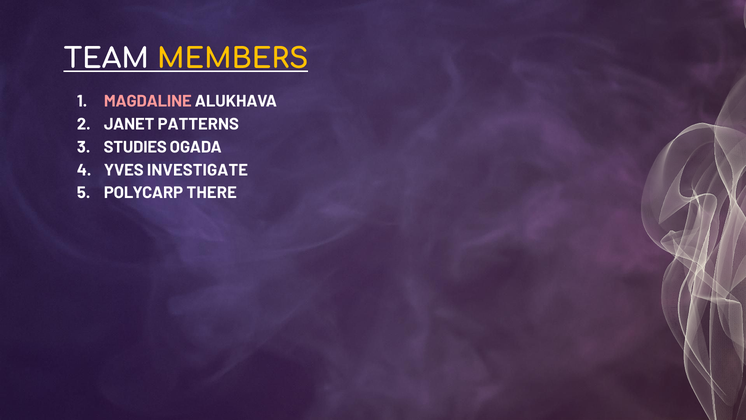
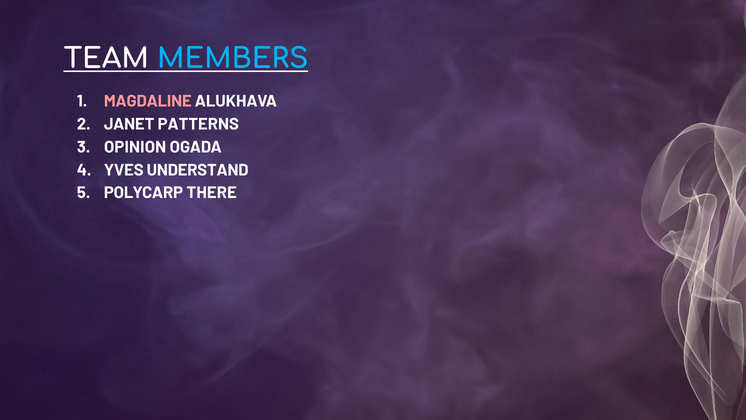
MEMBERS colour: yellow -> light blue
STUDIES: STUDIES -> OPINION
INVESTIGATE: INVESTIGATE -> UNDERSTAND
